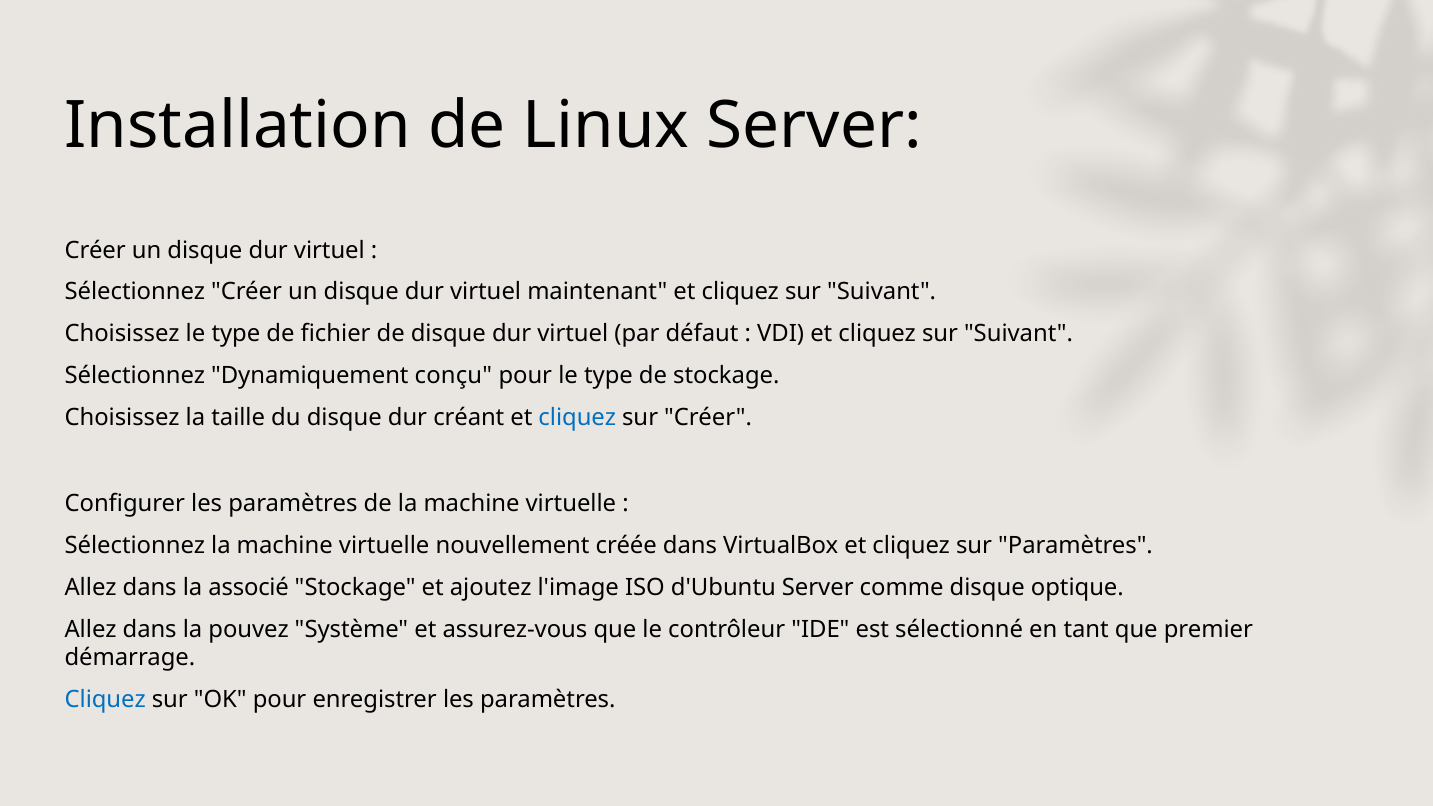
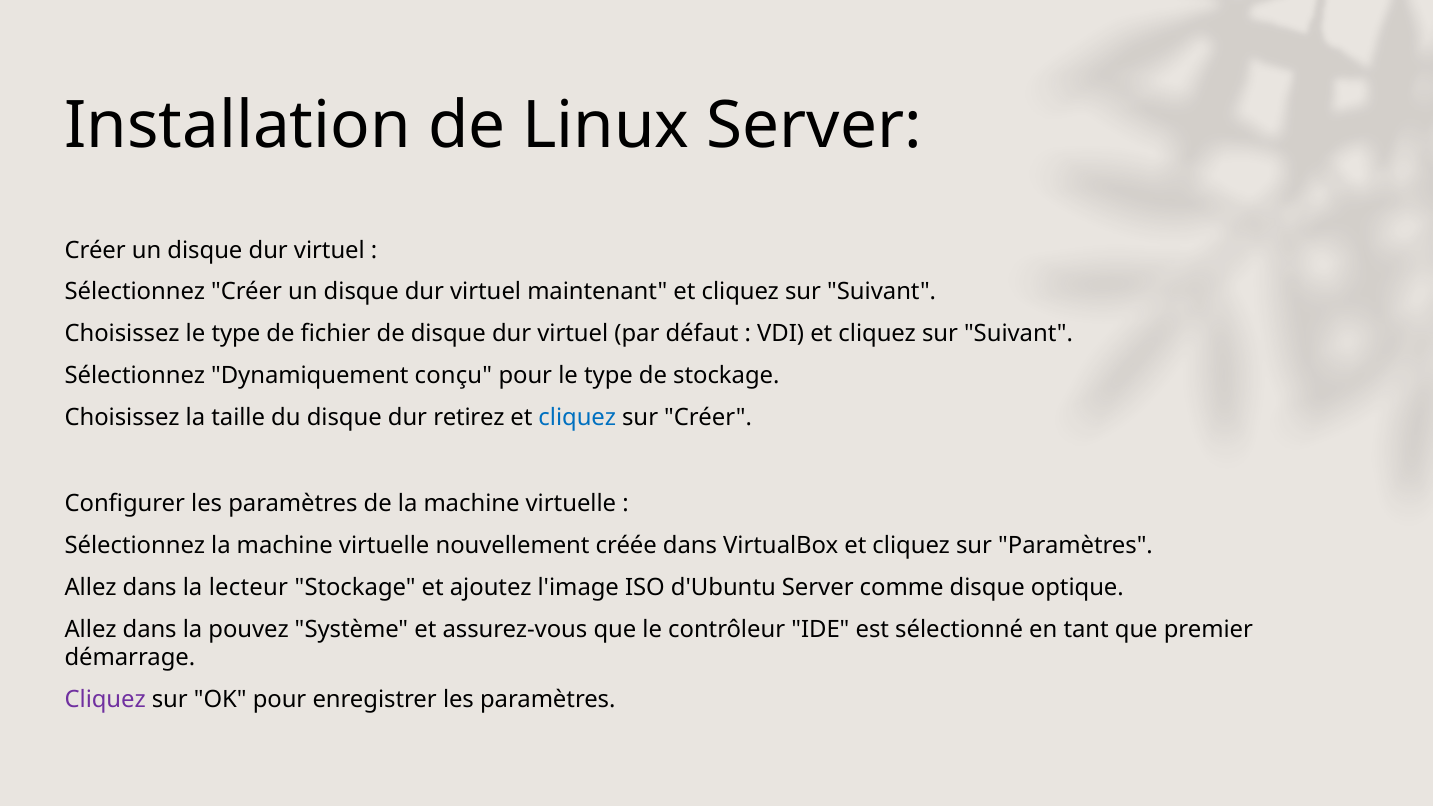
créant: créant -> retirez
associé: associé -> lecteur
Cliquez at (105, 699) colour: blue -> purple
